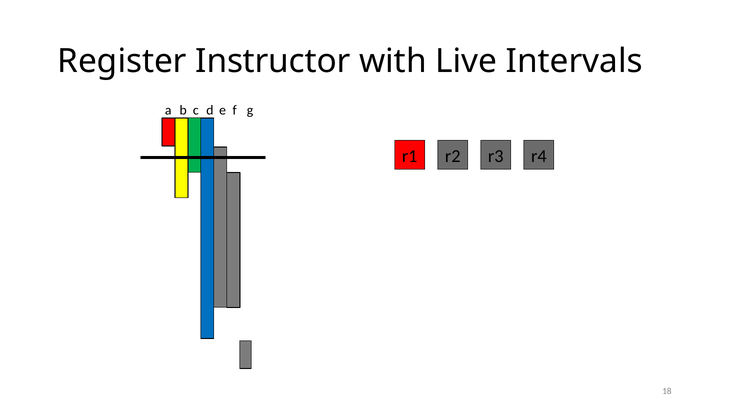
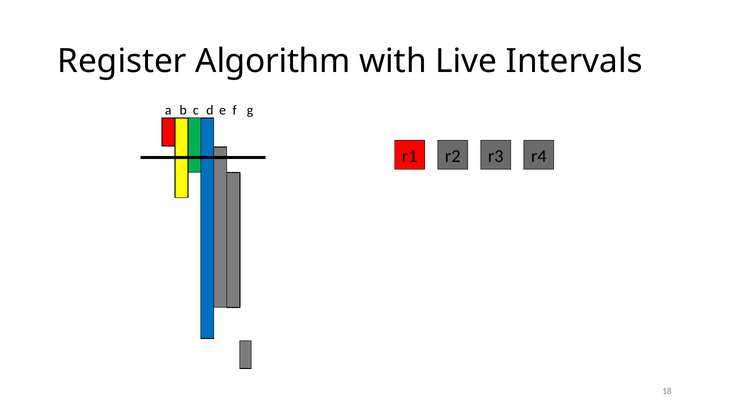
Instructor: Instructor -> Algorithm
